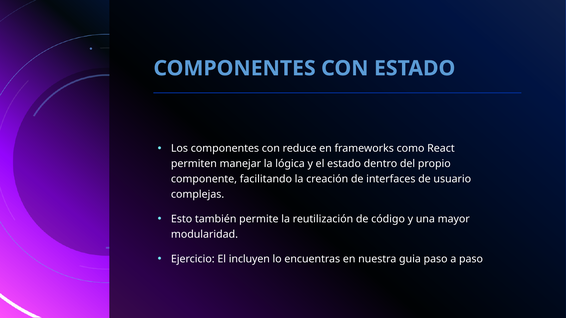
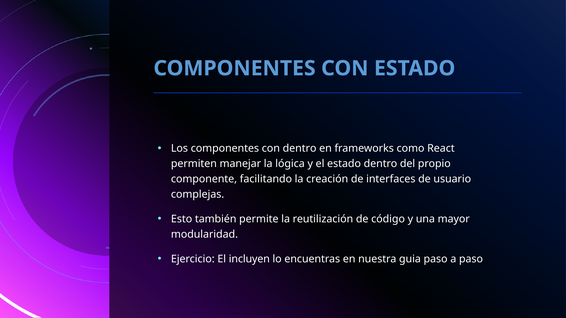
con reduce: reduce -> dentro
